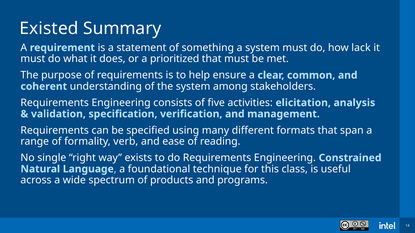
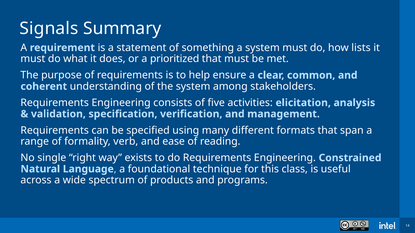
Existed: Existed -> Signals
lack: lack -> lists
